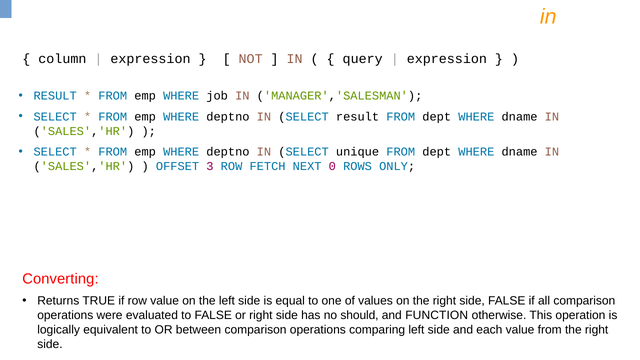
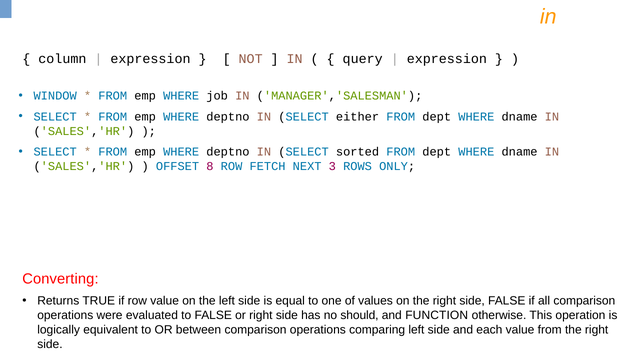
RESULT at (55, 96): RESULT -> WINDOW
SELECT result: result -> either
unique: unique -> sorted
3: 3 -> 8
0: 0 -> 3
